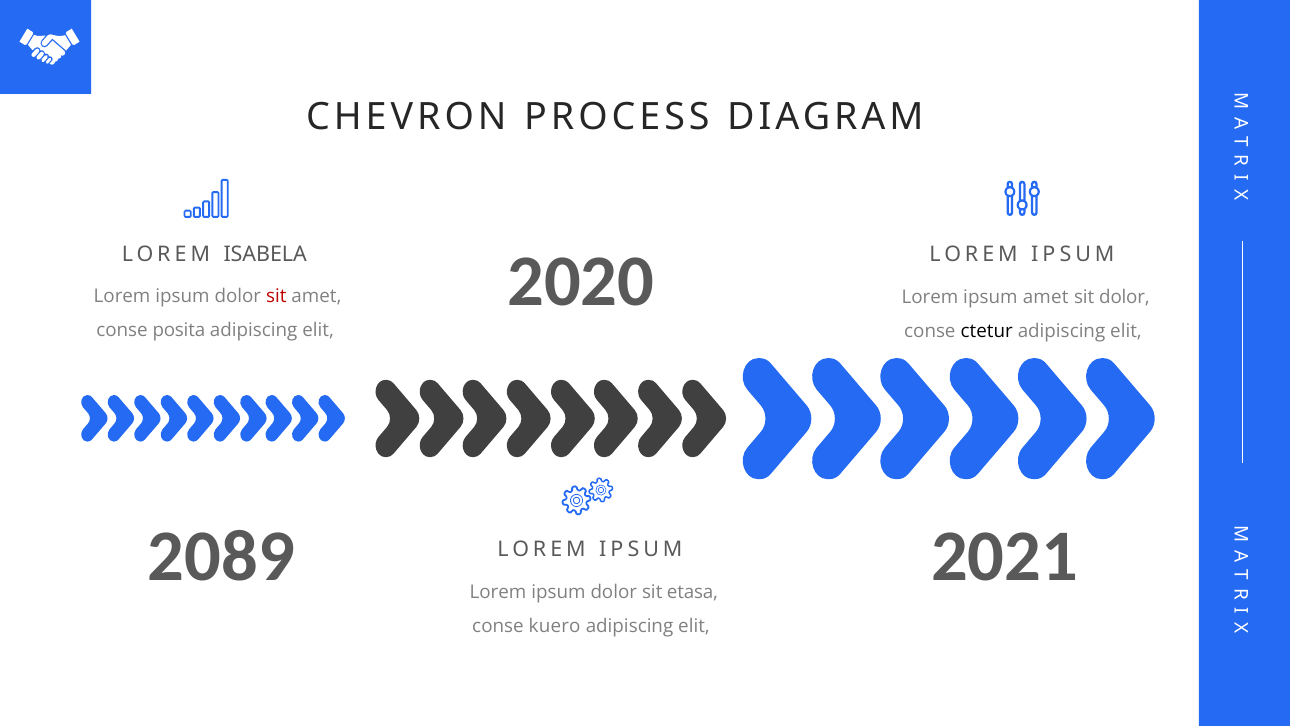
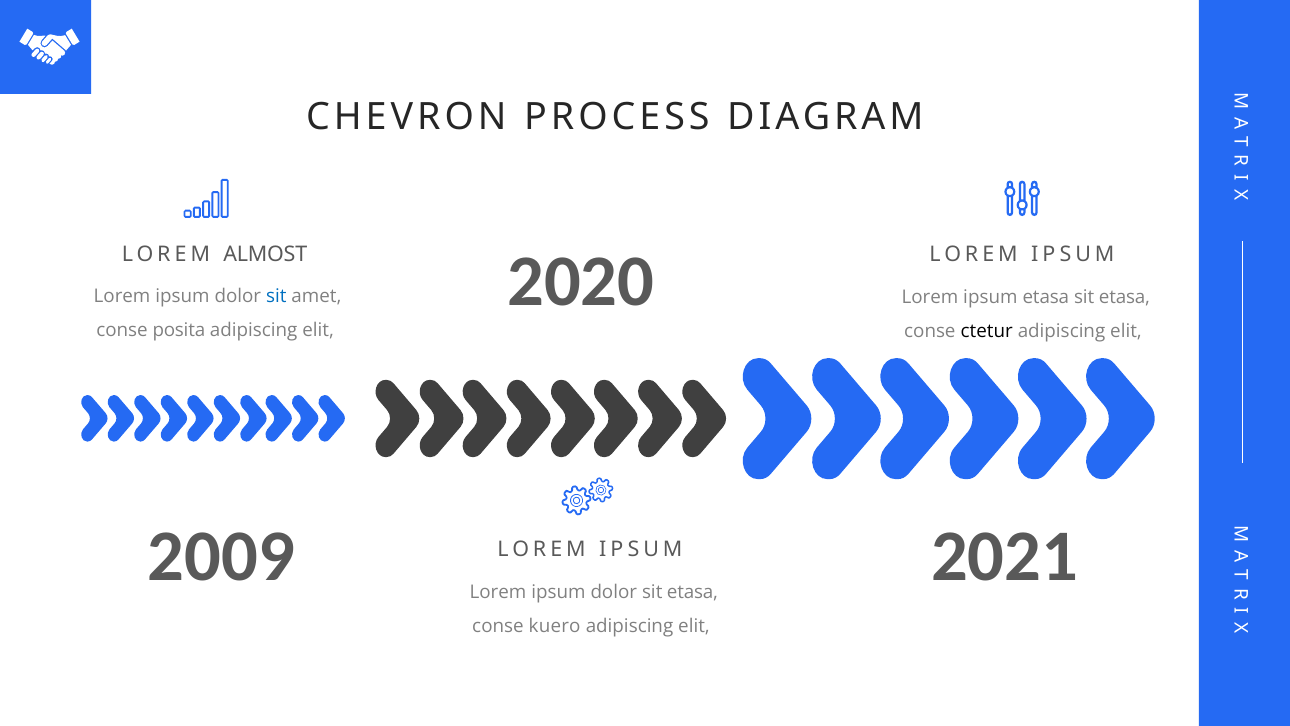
ISABELA: ISABELA -> ALMOST
sit at (276, 296) colour: red -> blue
ipsum amet: amet -> etasa
dolor at (1124, 297): dolor -> etasa
2089: 2089 -> 2009
